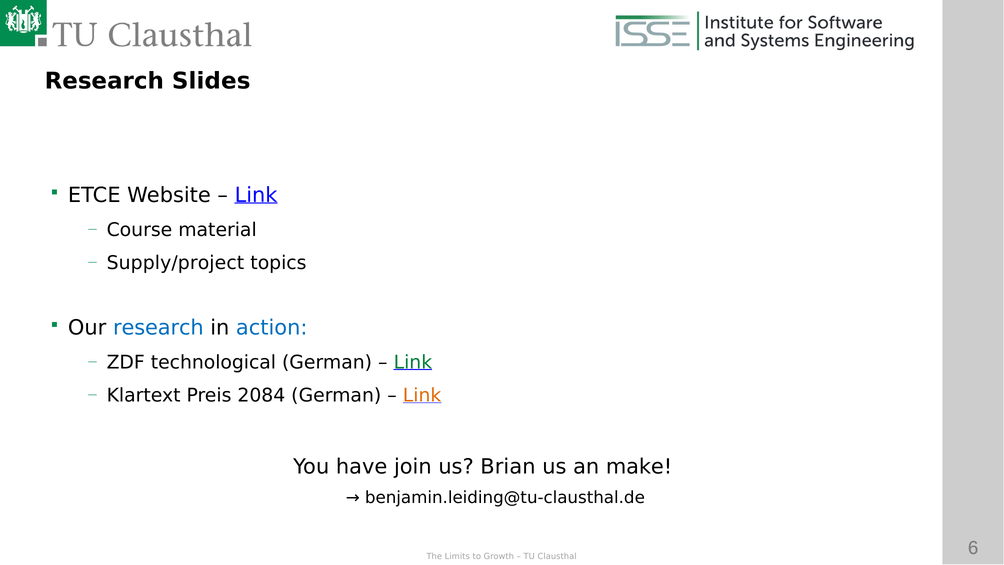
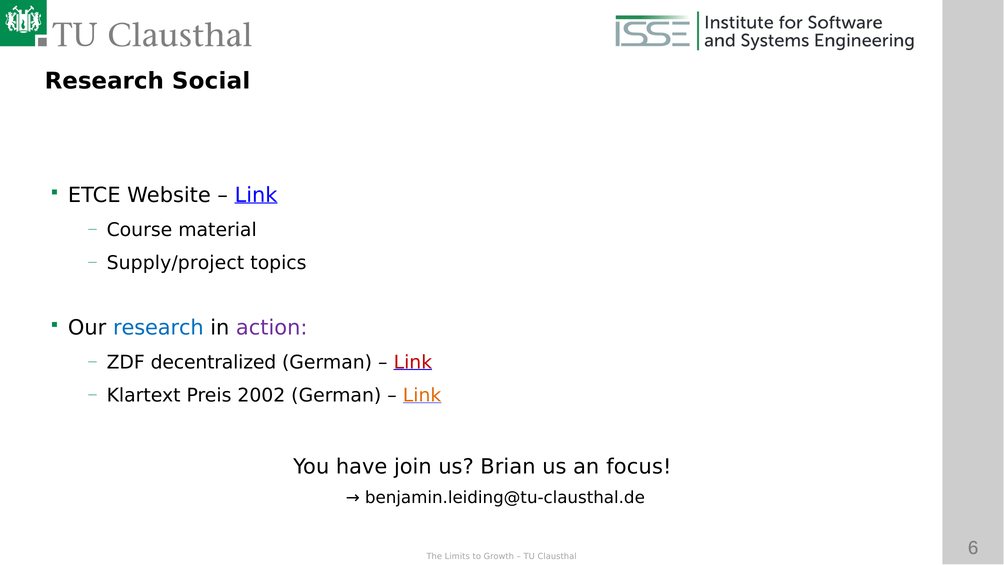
Slides: Slides -> Social
action colour: blue -> purple
technological: technological -> decentralized
Link at (413, 362) colour: green -> red
2084: 2084 -> 2002
make: make -> focus
